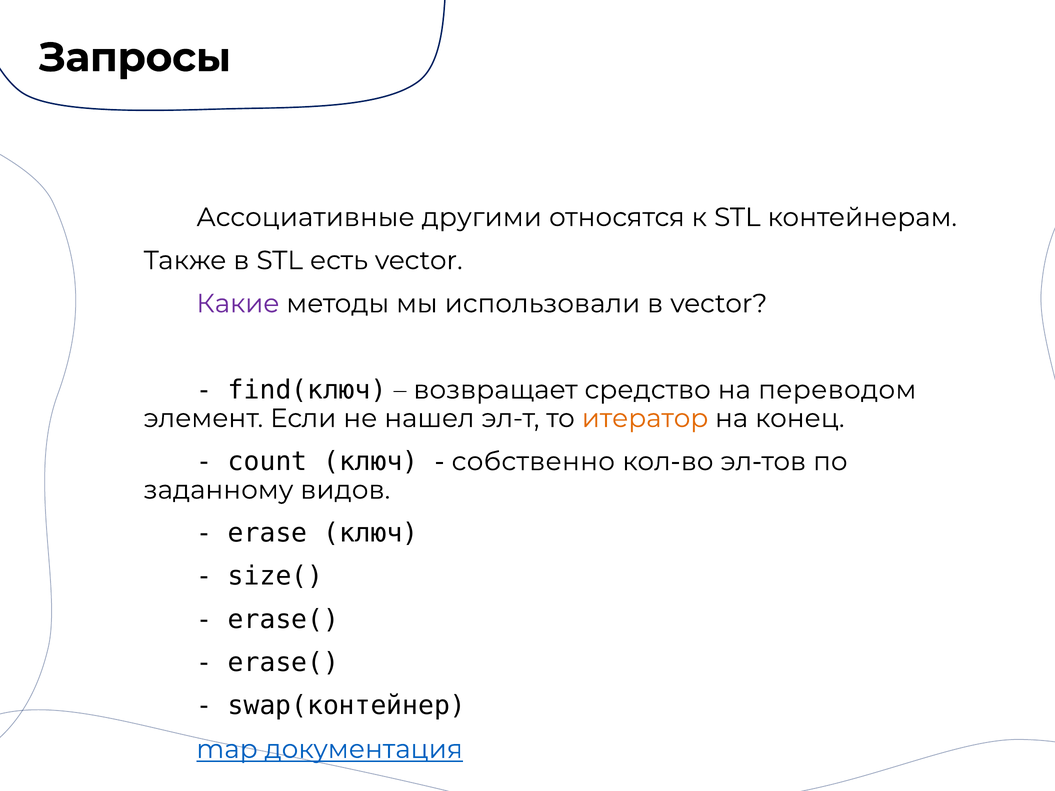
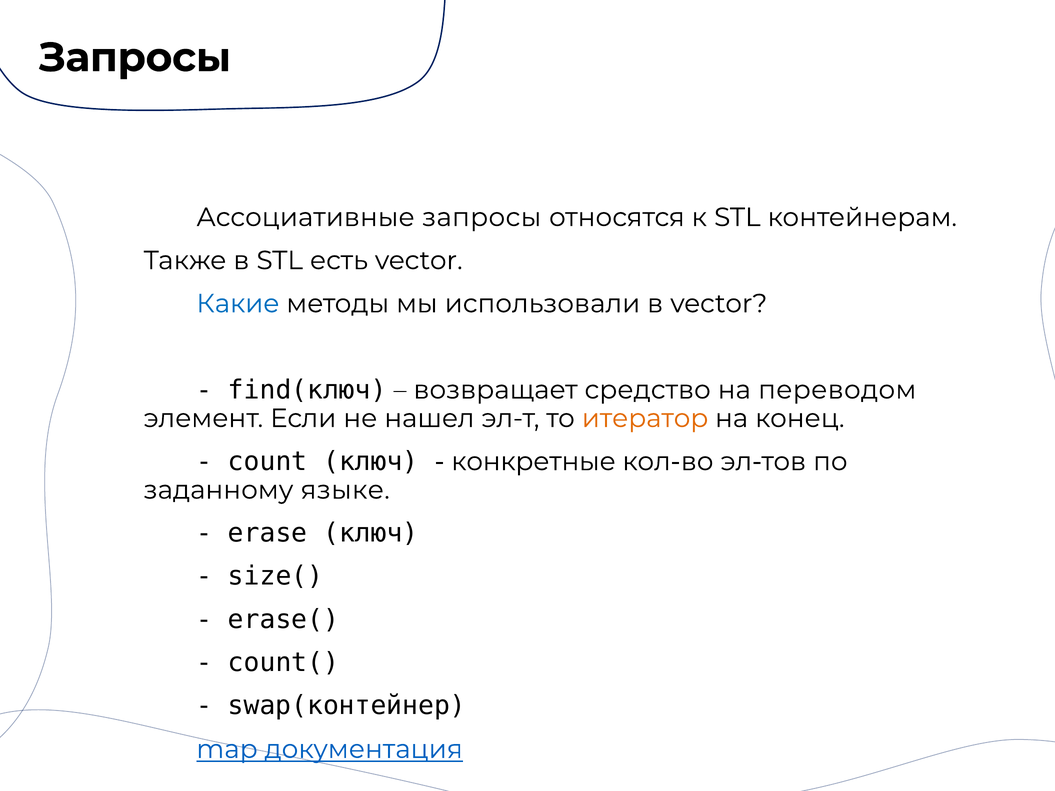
Ассоциативные другими: другими -> запросы
Какие colour: purple -> blue
собственно: собственно -> конкретные
видов: видов -> языке
erase( at (283, 663): erase( -> count(
